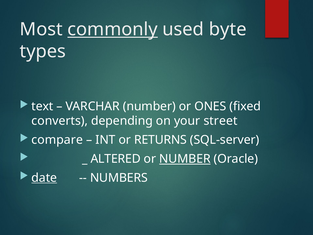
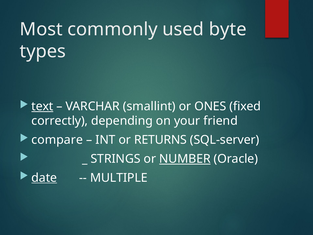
commonly underline: present -> none
text underline: none -> present
VARCHAR number: number -> smallint
converts: converts -> correctly
street: street -> friend
ALTERED: ALTERED -> STRINGS
NUMBERS: NUMBERS -> MULTIPLE
